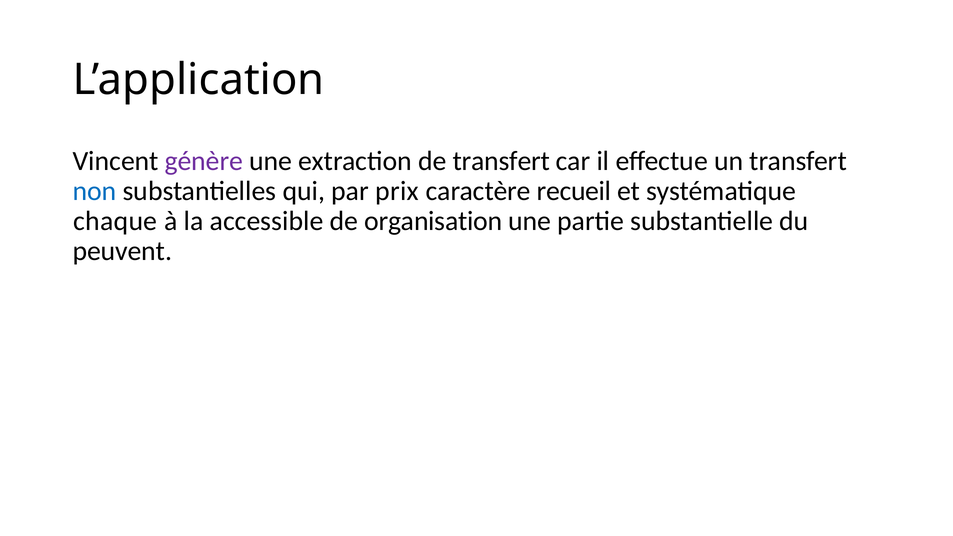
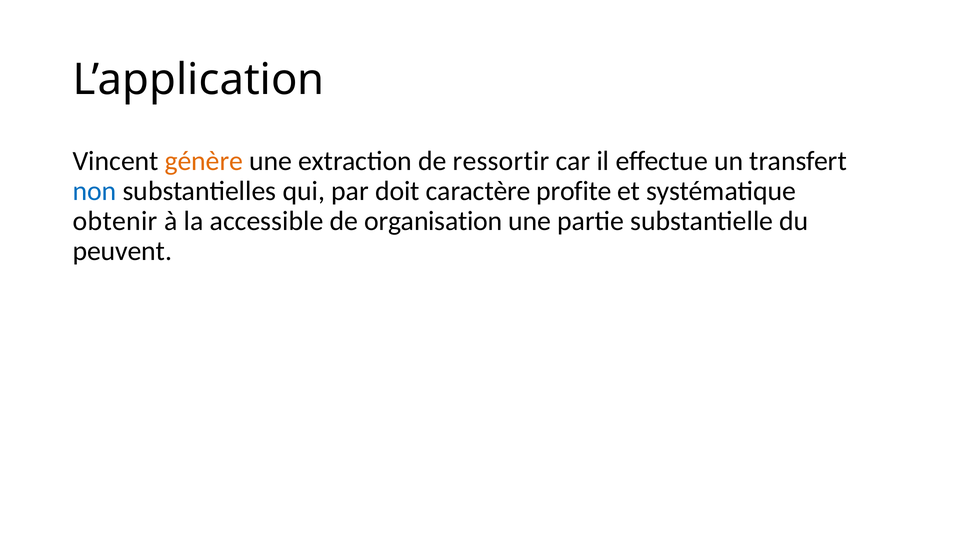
génère colour: purple -> orange
de transfert: transfert -> ressortir
prix: prix -> doit
recueil: recueil -> profite
chaque: chaque -> obtenir
